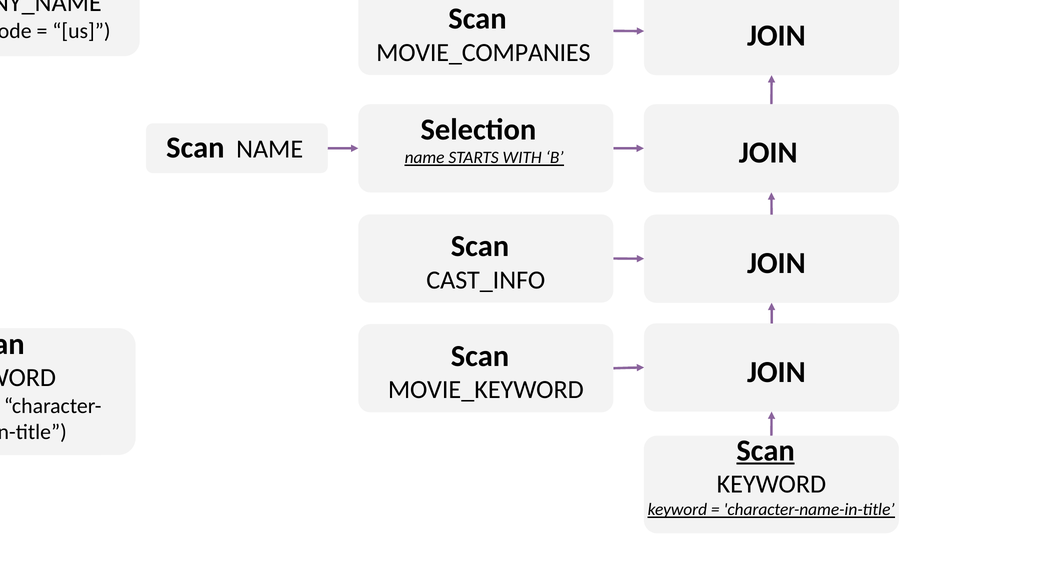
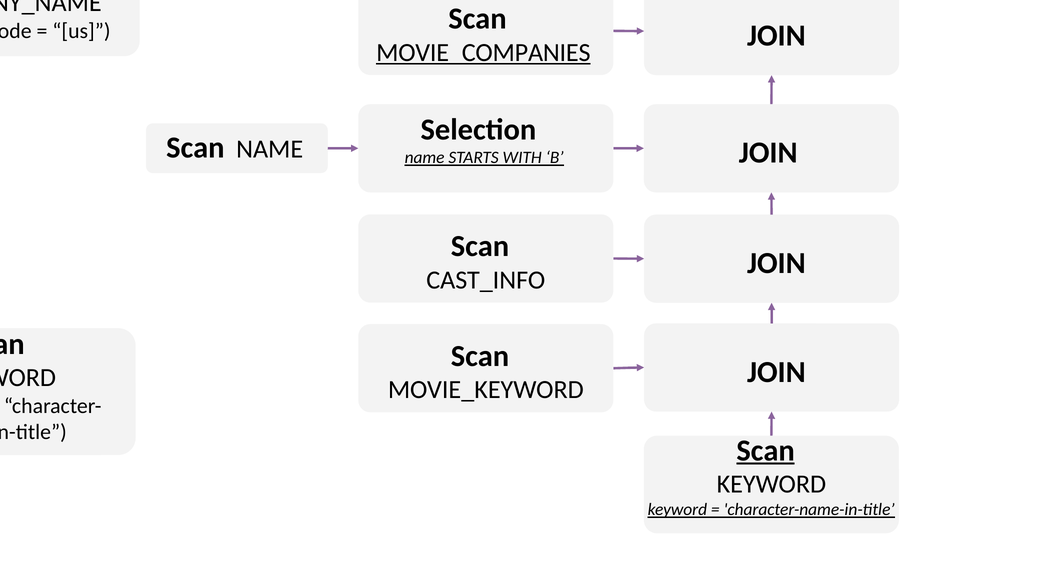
MOVIE_COMPANIES underline: none -> present
